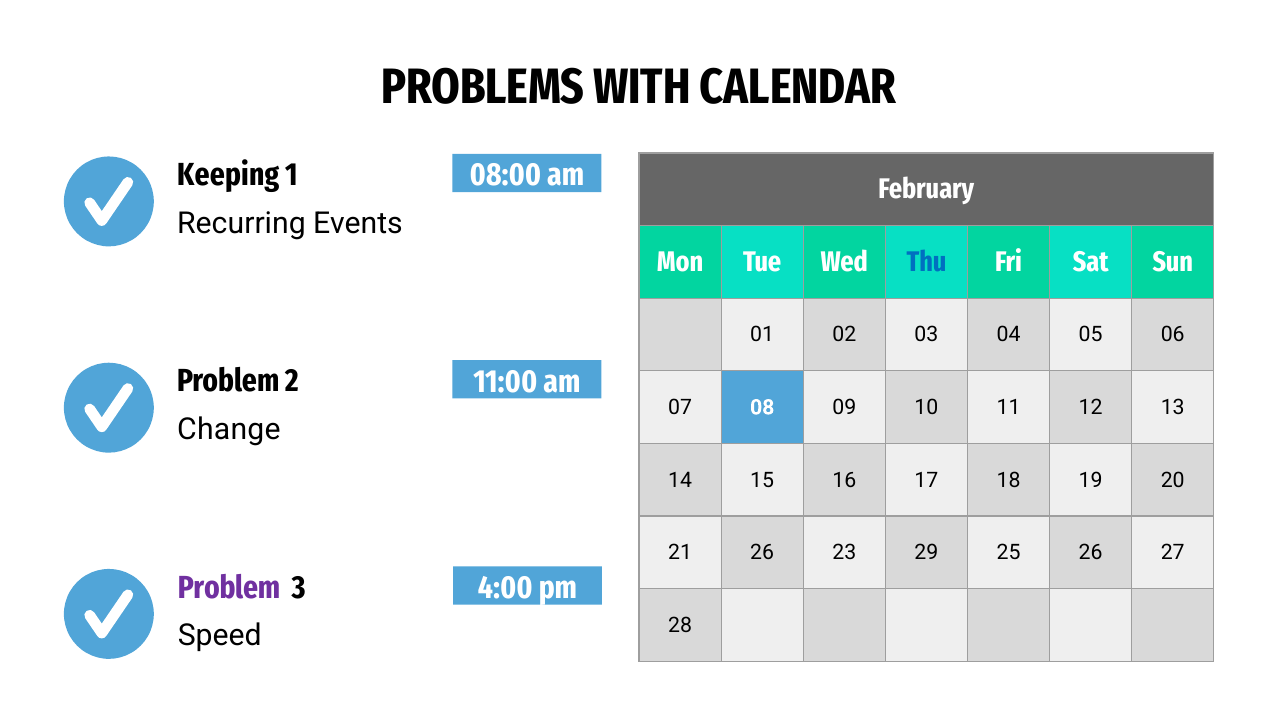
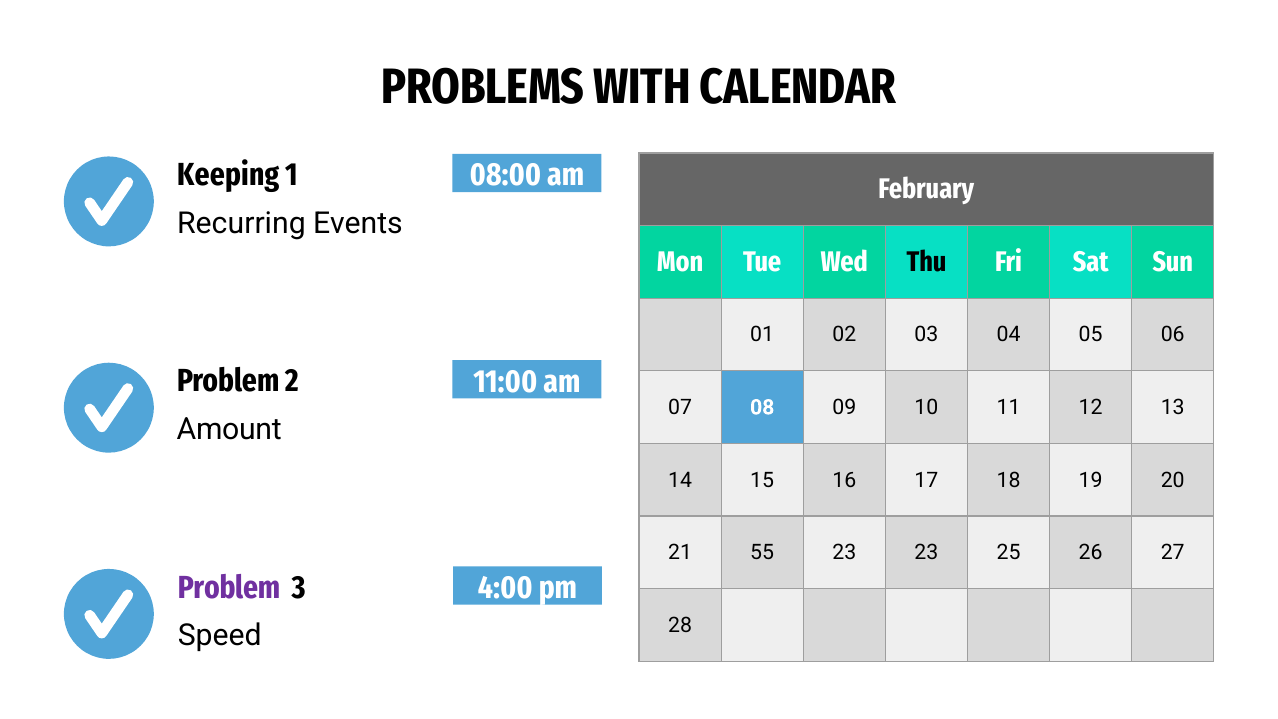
Thu colour: blue -> black
Change: Change -> Amount
21 26: 26 -> 55
23 29: 29 -> 23
